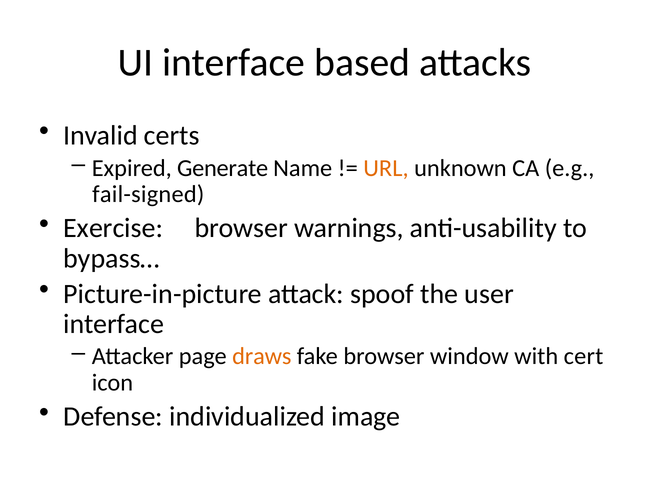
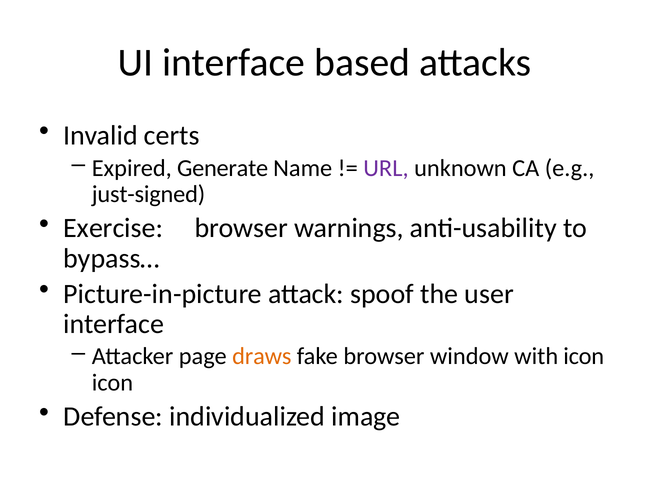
URL colour: orange -> purple
fail-signed: fail-signed -> just-signed
with cert: cert -> icon
